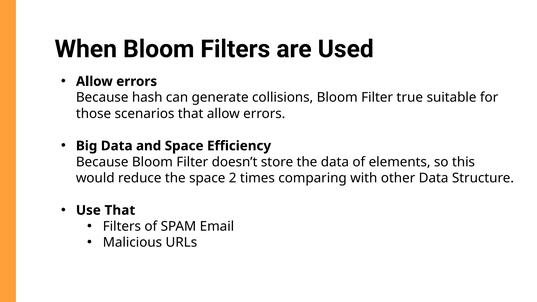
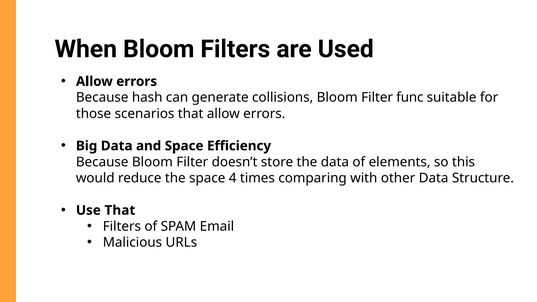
true: true -> func
2: 2 -> 4
